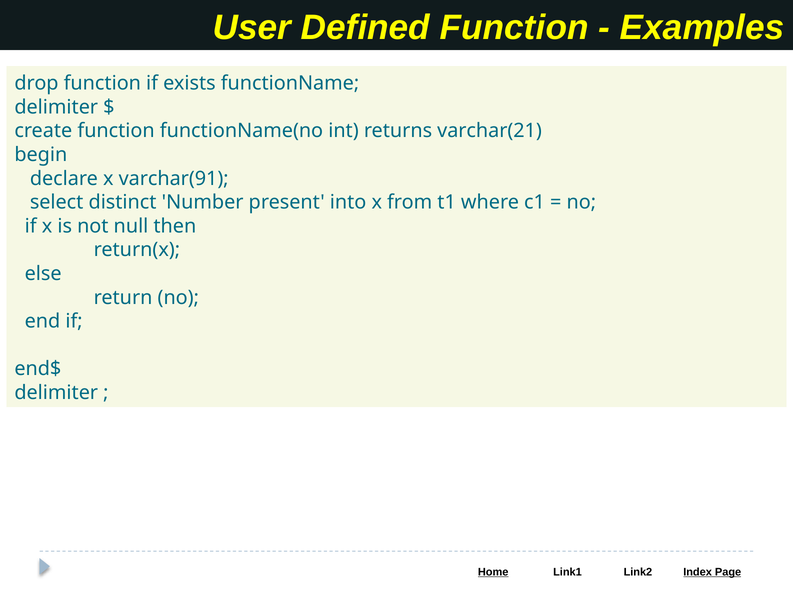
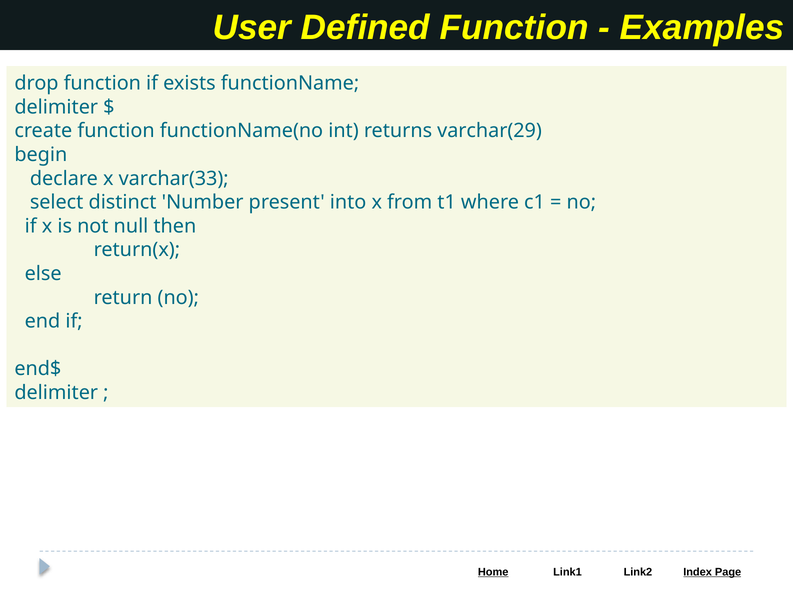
varchar(21: varchar(21 -> varchar(29
varchar(91: varchar(91 -> varchar(33
